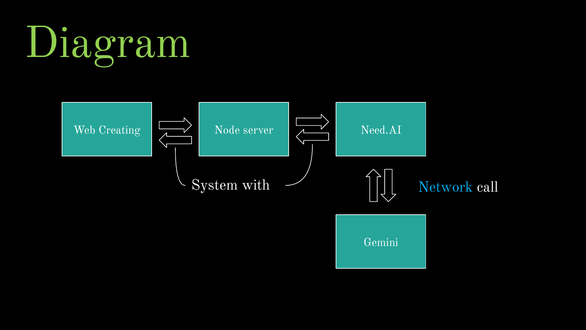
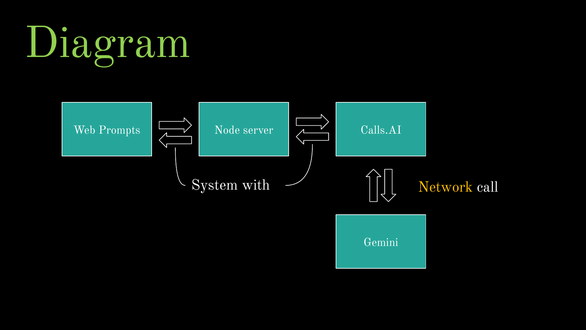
Creating: Creating -> Prompts
Need.AI: Need.AI -> Calls.AI
Network colour: light blue -> yellow
